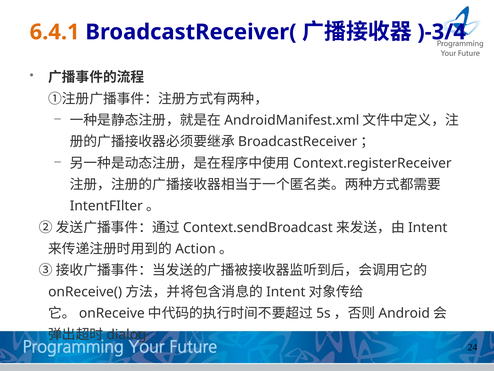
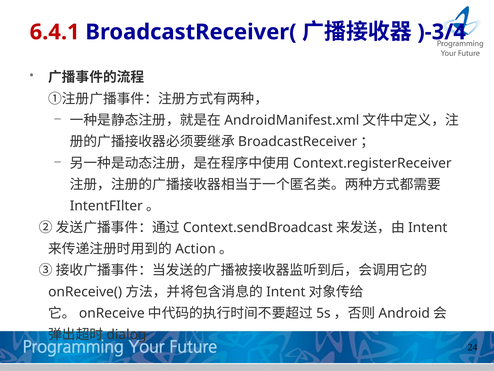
6.4.1 colour: orange -> red
